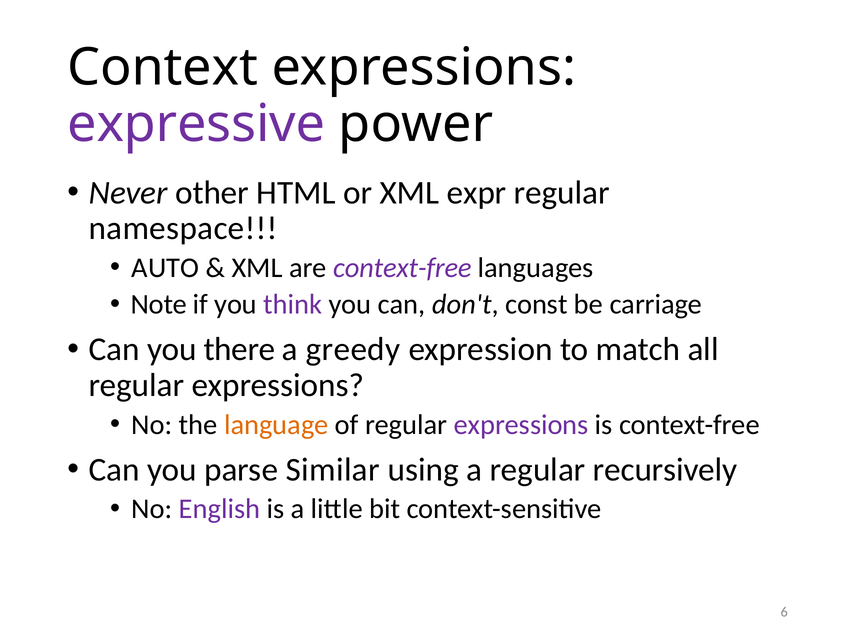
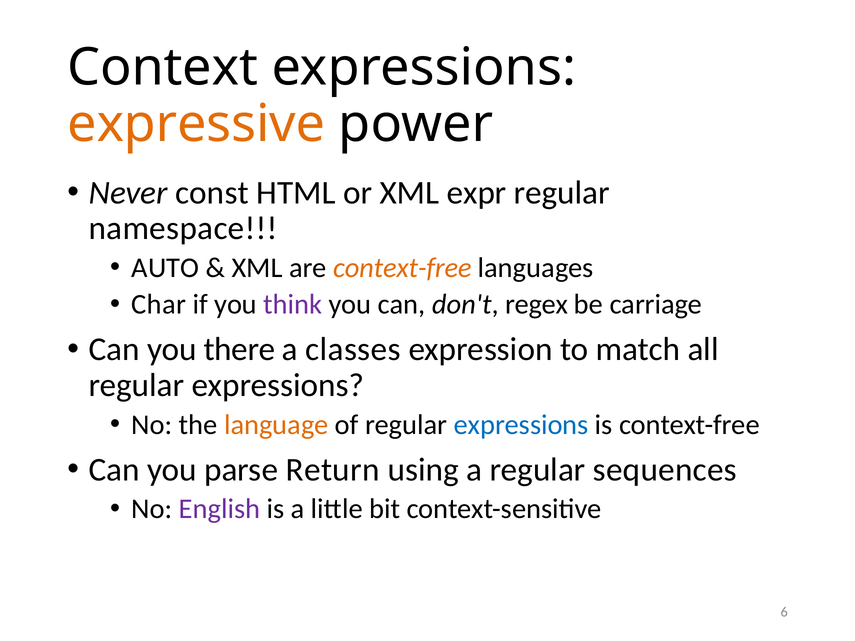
expressive colour: purple -> orange
other: other -> const
context-free at (402, 268) colour: purple -> orange
Note: Note -> Char
const: const -> regex
greedy: greedy -> classes
expressions at (521, 425) colour: purple -> blue
Similar: Similar -> Return
recursively: recursively -> sequences
